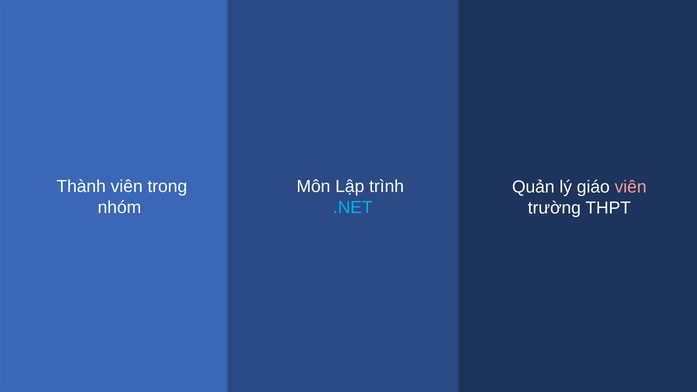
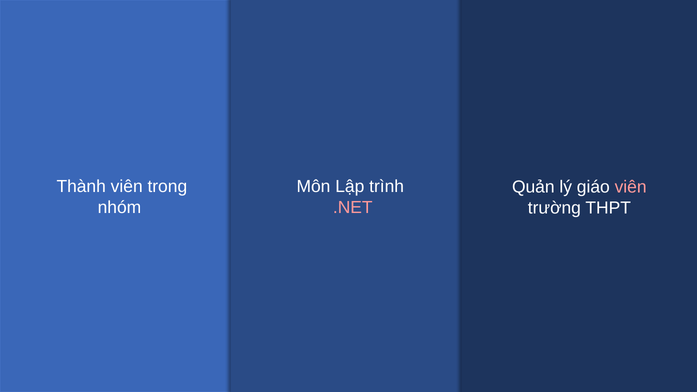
.NET colour: light blue -> pink
